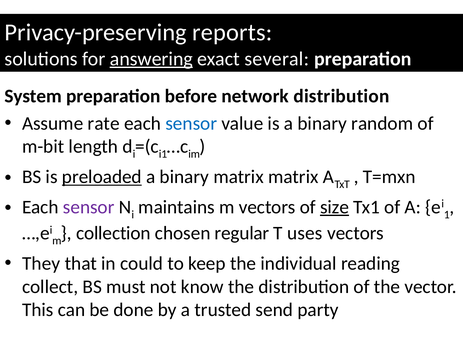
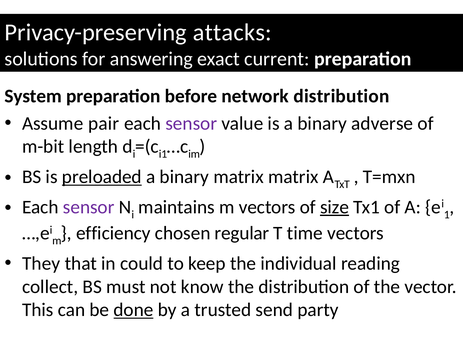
reports: reports -> attacks
answering underline: present -> none
several: several -> current
rate: rate -> pair
sensor at (191, 124) colour: blue -> purple
random: random -> adverse
collection: collection -> efficiency
uses: uses -> time
done underline: none -> present
